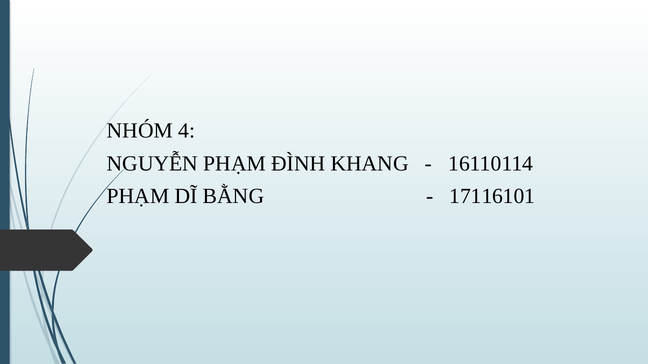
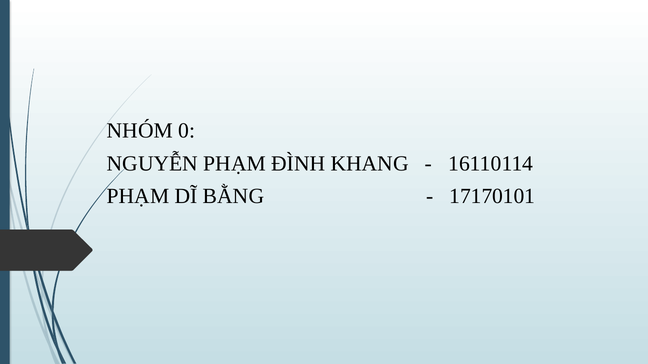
4: 4 -> 0
17116101: 17116101 -> 17170101
